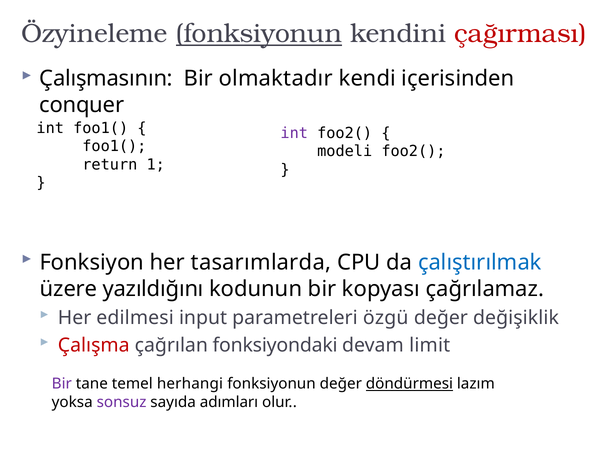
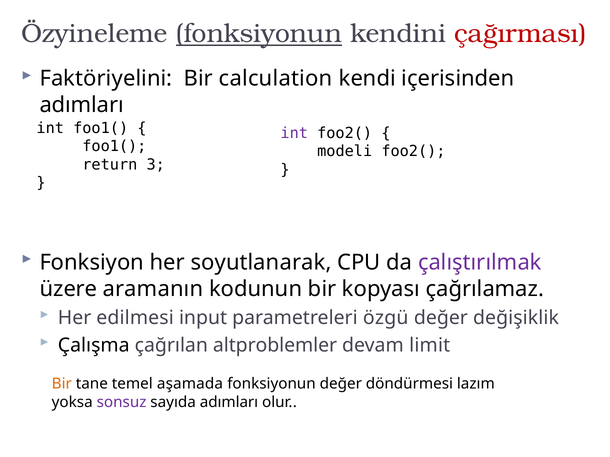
Çalışmasının: Çalışmasının -> Faktöriyelini
olmaktadır: olmaktadır -> calculation
conquer at (82, 105): conquer -> adımları
1: 1 -> 3
tasarımlarda: tasarımlarda -> soyutlanarak
çalıştırılmak colour: blue -> purple
yazıldığını: yazıldığını -> aramanın
Çalışma colour: red -> black
fonksiyondaki: fonksiyondaki -> altproblemler
Bir at (62, 384) colour: purple -> orange
herhangi: herhangi -> aşamada
döndürmesi underline: present -> none
